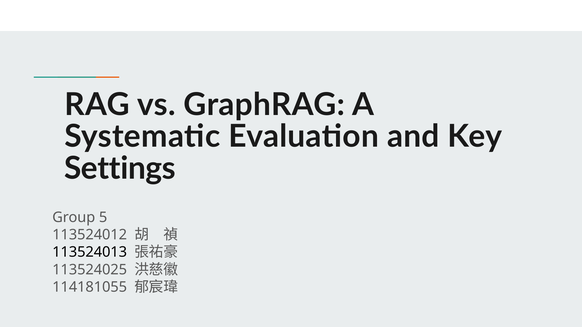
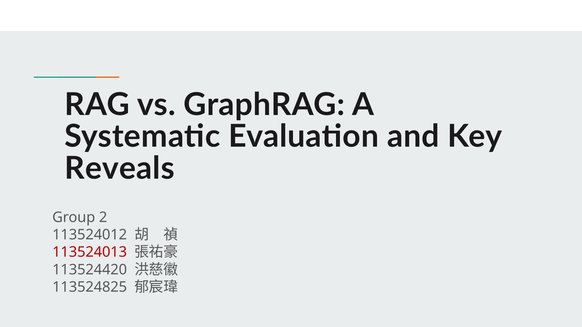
Settings: Settings -> Reveals
5: 5 -> 2
113524013 colour: black -> red
113524025: 113524025 -> 113524420
114181055: 114181055 -> 113524825
